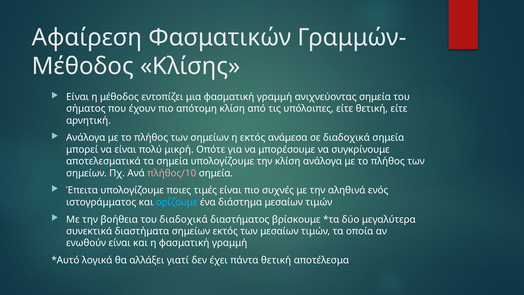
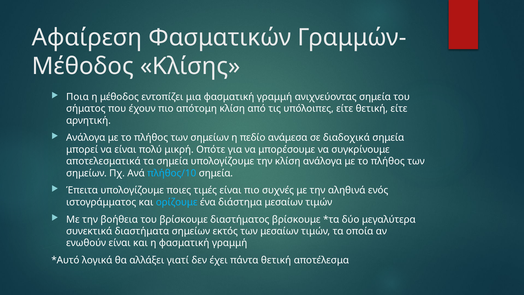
Είναι at (78, 97): Είναι -> Ποια
η εκτός: εκτός -> πεδίο
πλήθος/10 colour: pink -> light blue
του διαδοχικά: διαδοχικά -> βρίσκουμε
